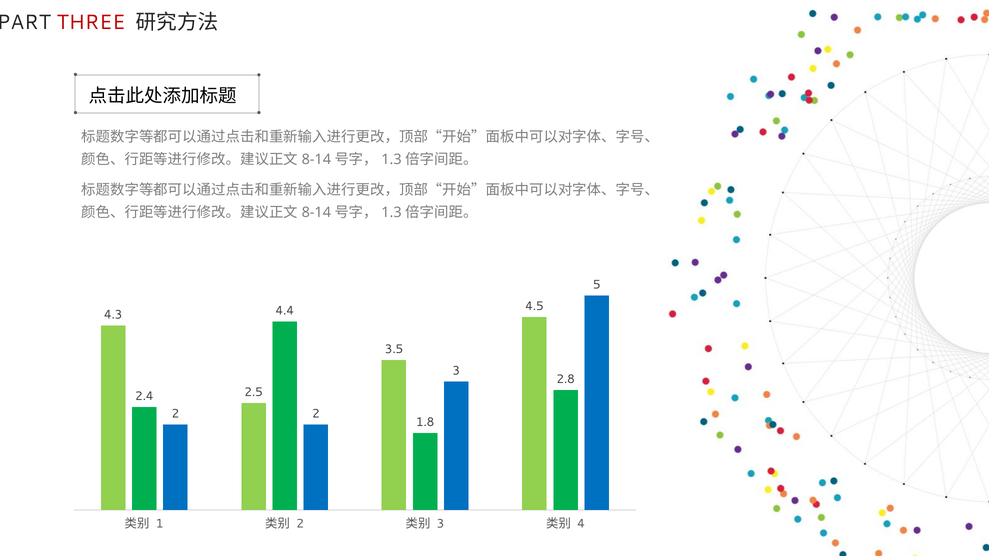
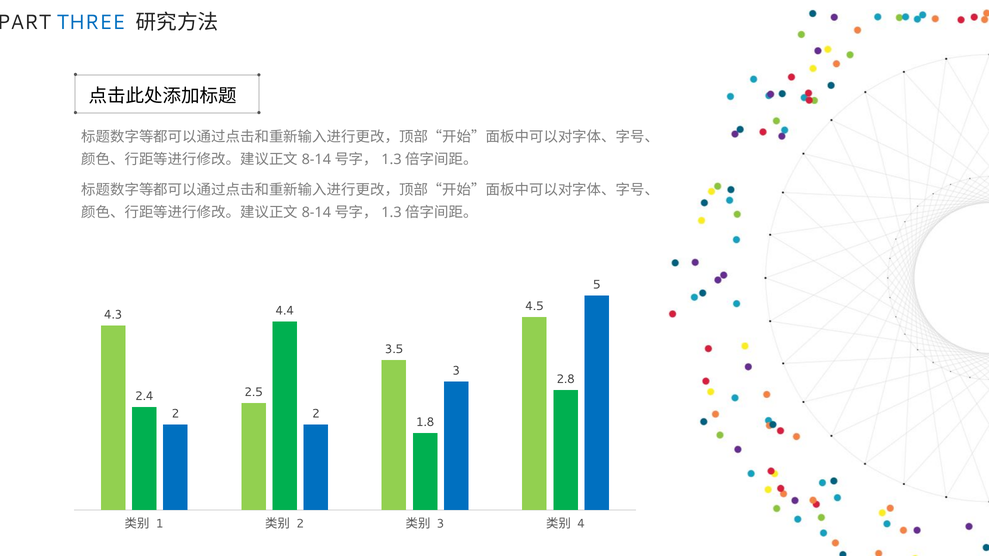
THREE colour: red -> blue
